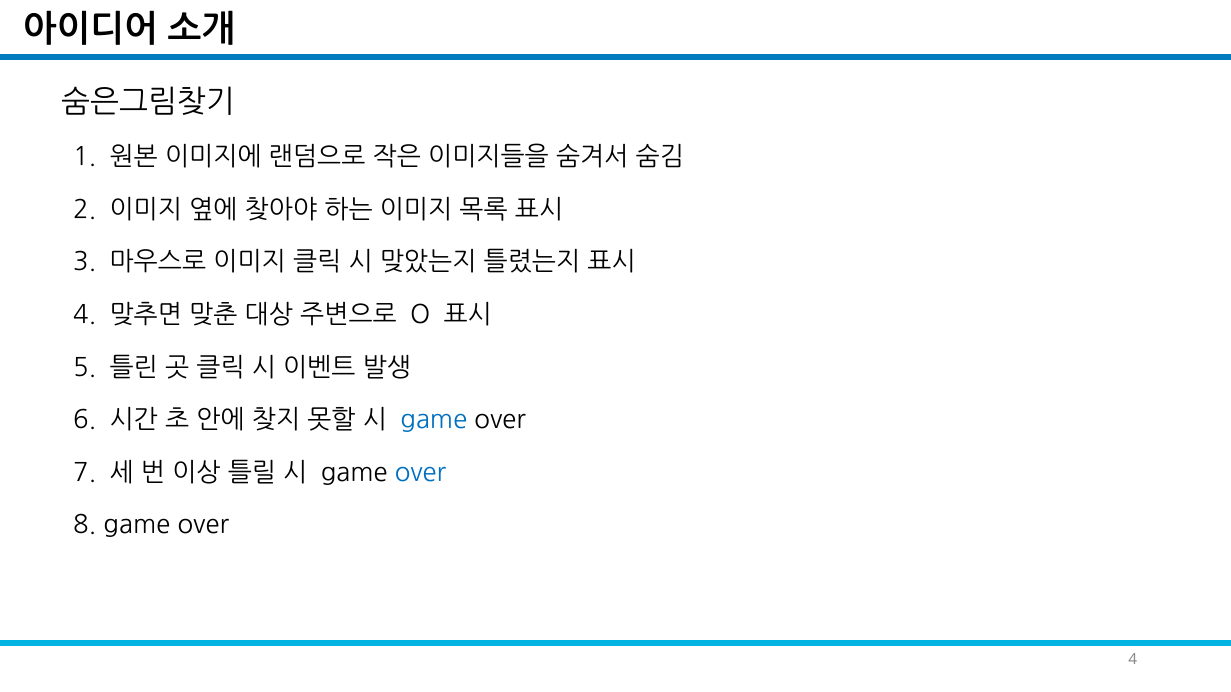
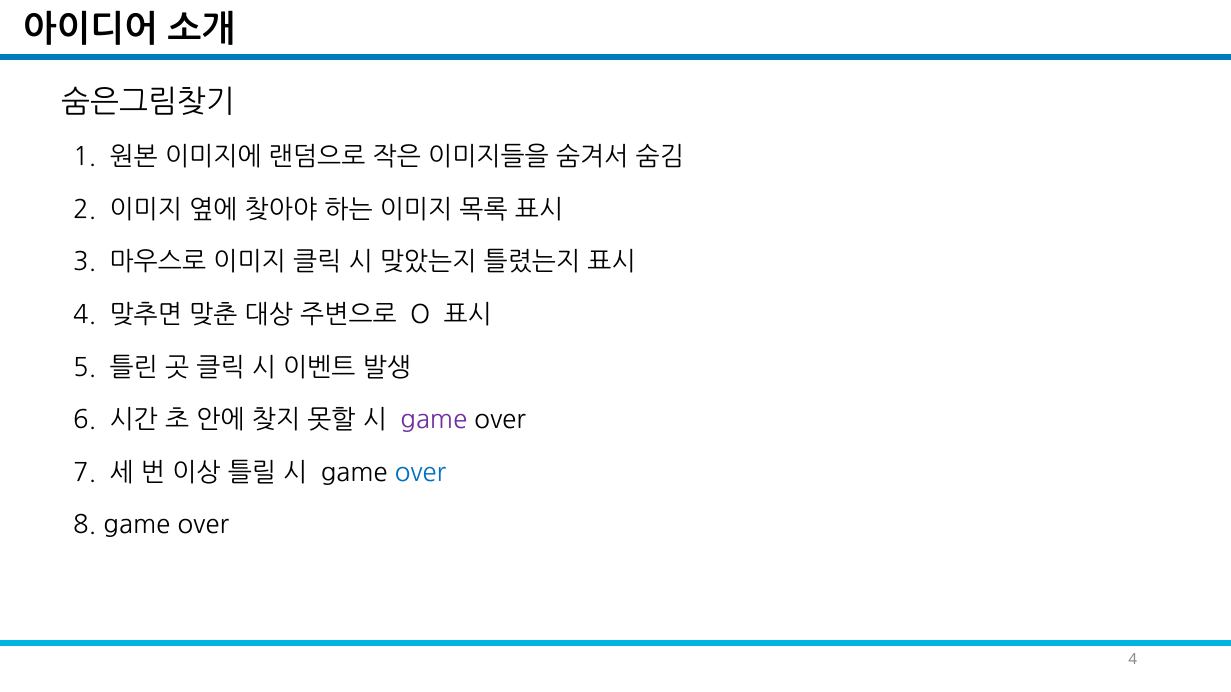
game at (434, 421) colour: blue -> purple
